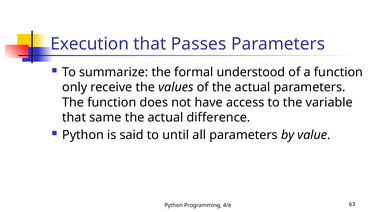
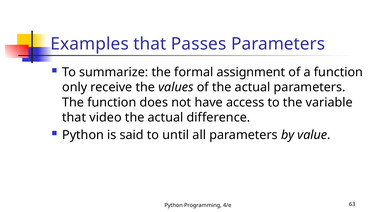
Execution: Execution -> Examples
understood: understood -> assignment
same: same -> video
